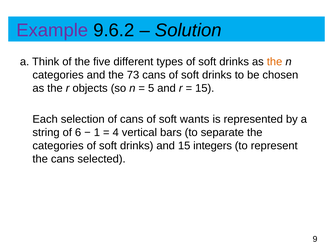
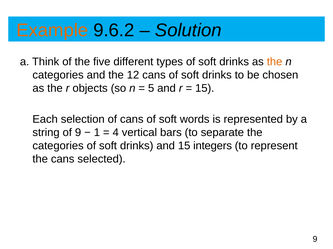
Example colour: purple -> orange
73: 73 -> 12
wants: wants -> words
of 6: 6 -> 9
